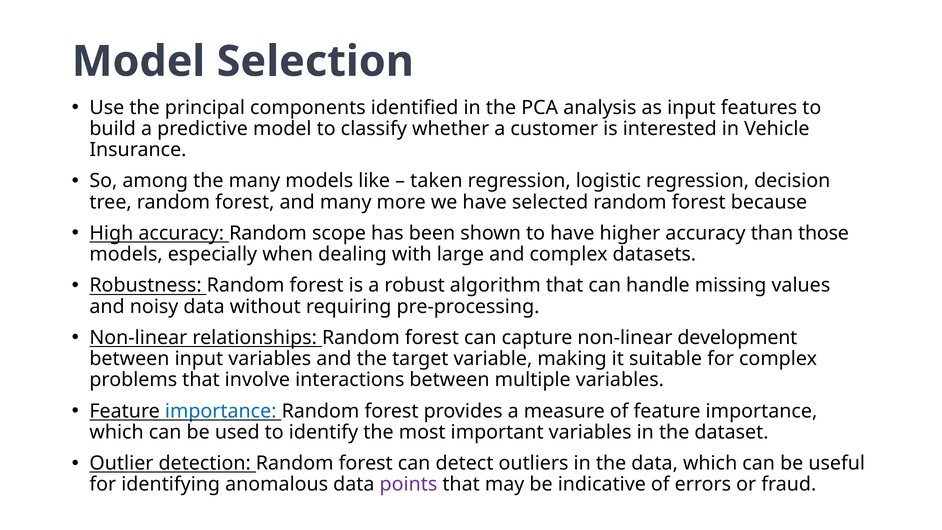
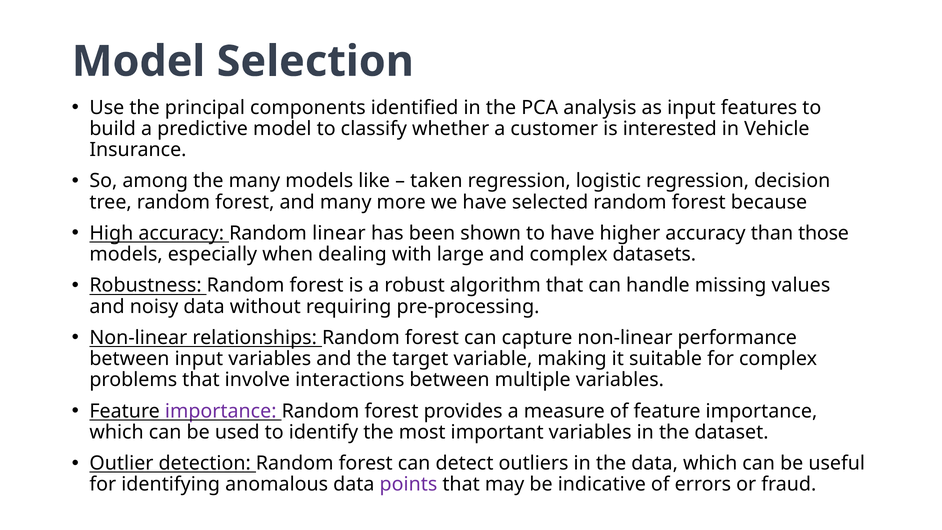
scope: scope -> linear
development: development -> performance
importance at (221, 411) colour: blue -> purple
